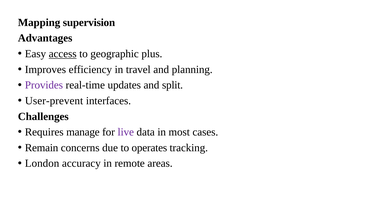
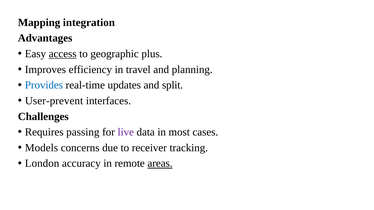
supervision: supervision -> integration
Provides colour: purple -> blue
manage: manage -> passing
Remain: Remain -> Models
operates: operates -> receiver
areas underline: none -> present
